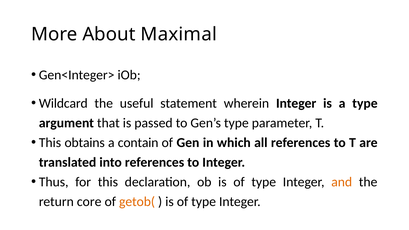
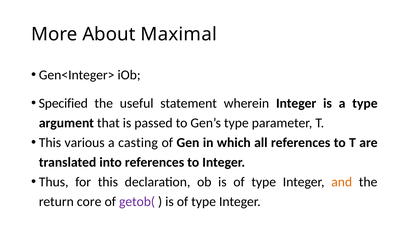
Wildcard: Wildcard -> Specified
obtains: obtains -> various
contain: contain -> casting
getob( colour: orange -> purple
